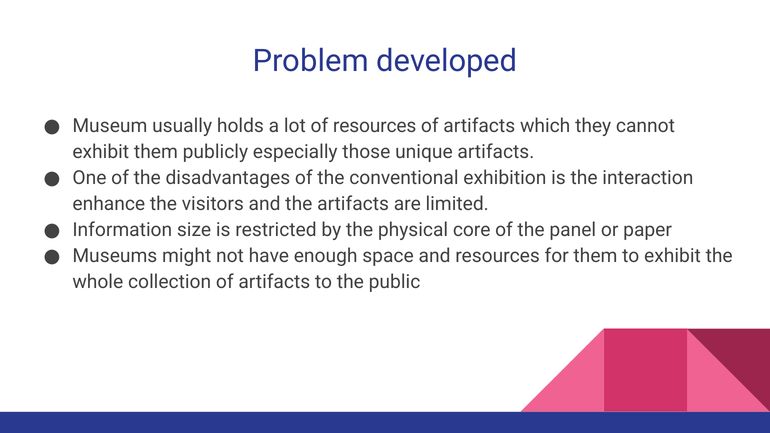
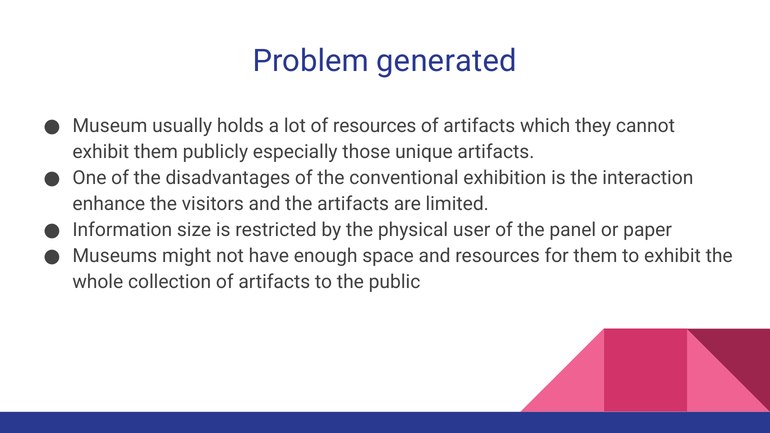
developed: developed -> generated
core: core -> user
